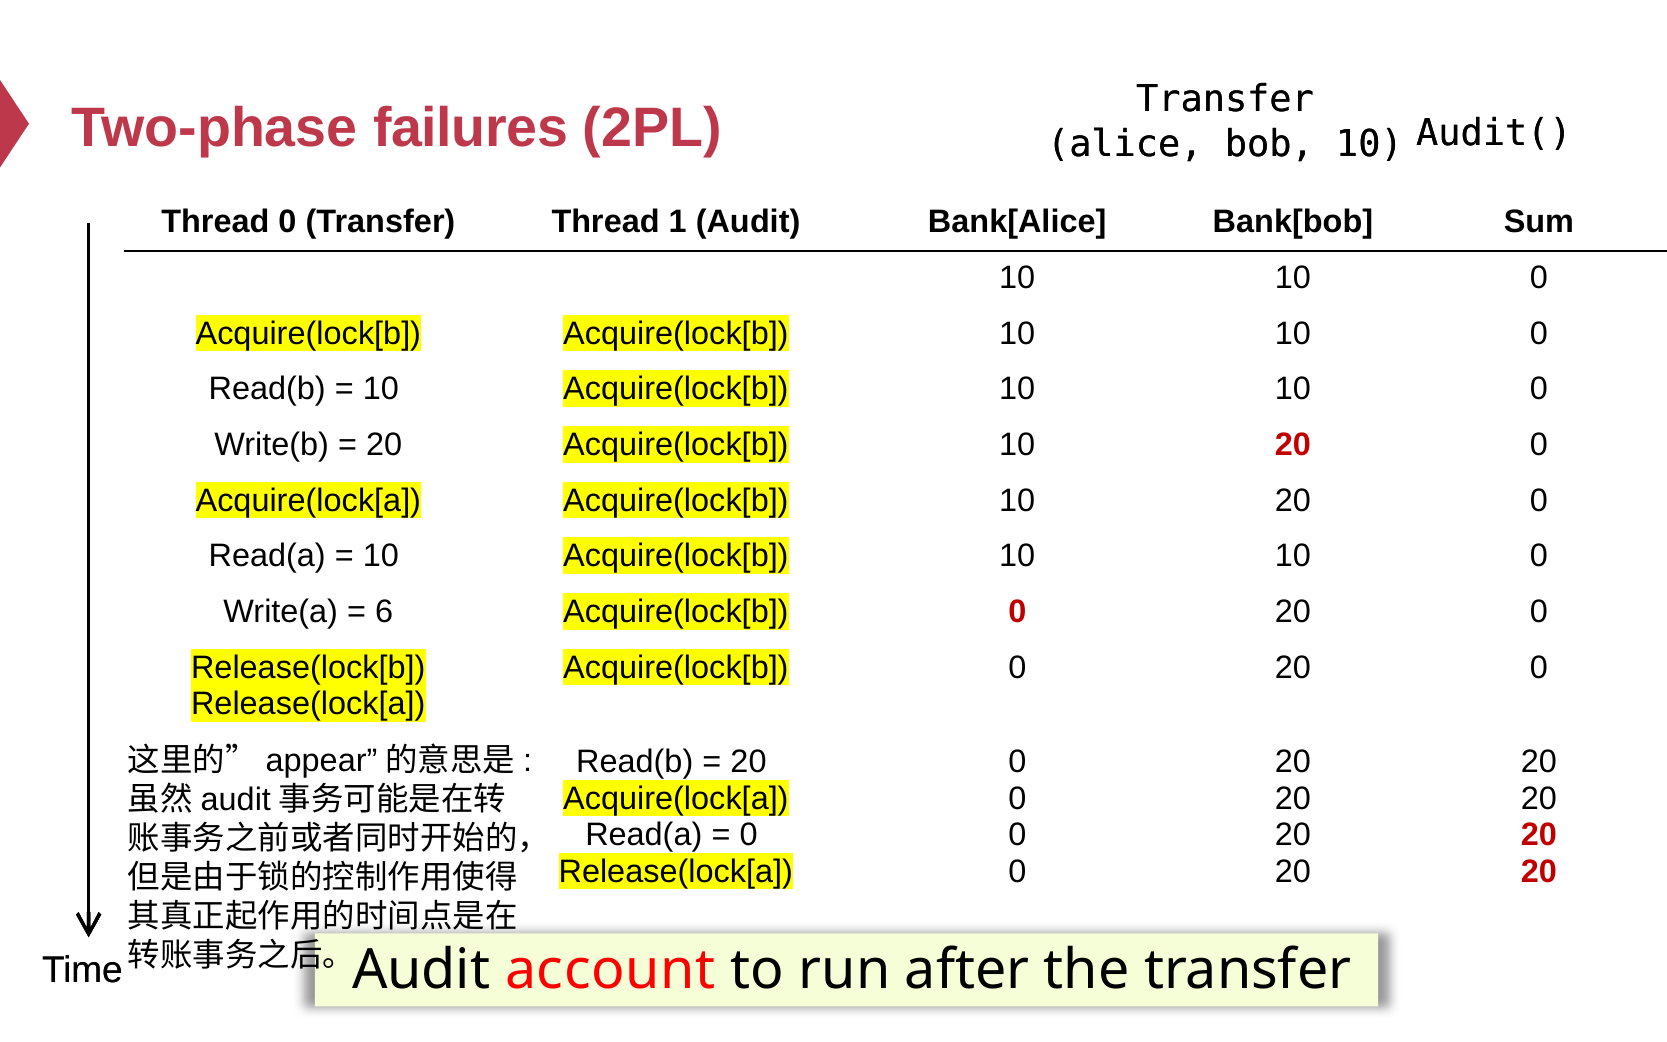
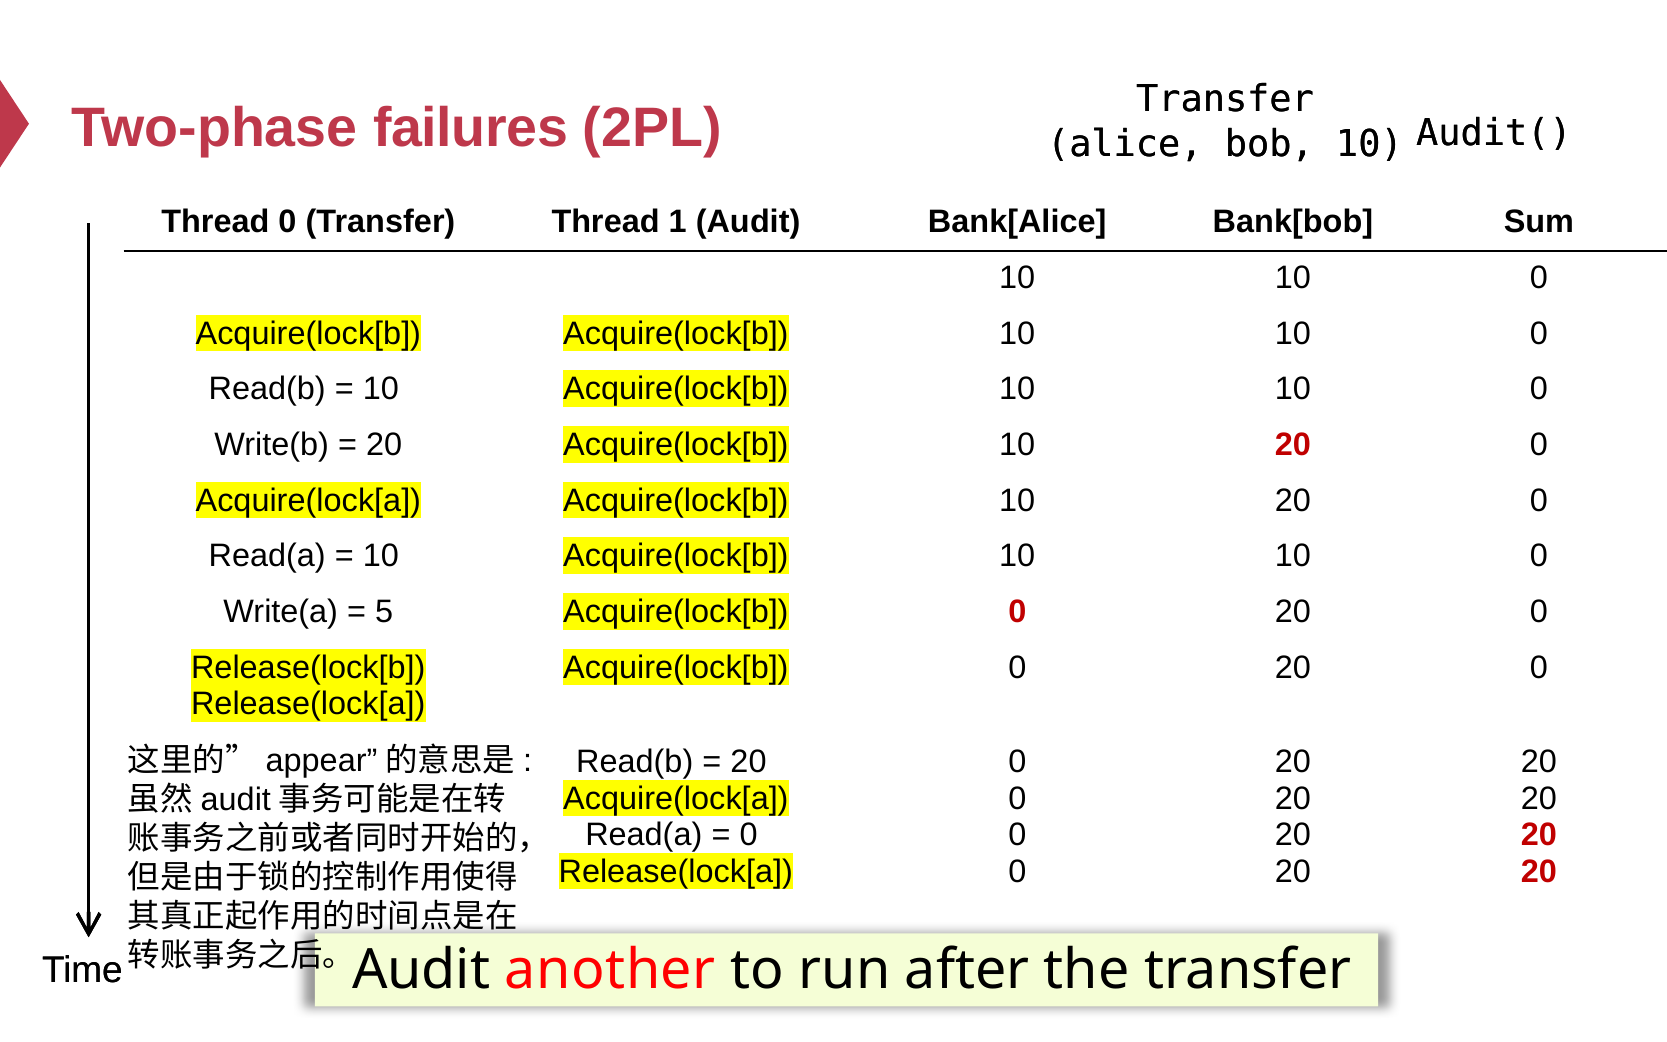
6: 6 -> 5
account: account -> another
